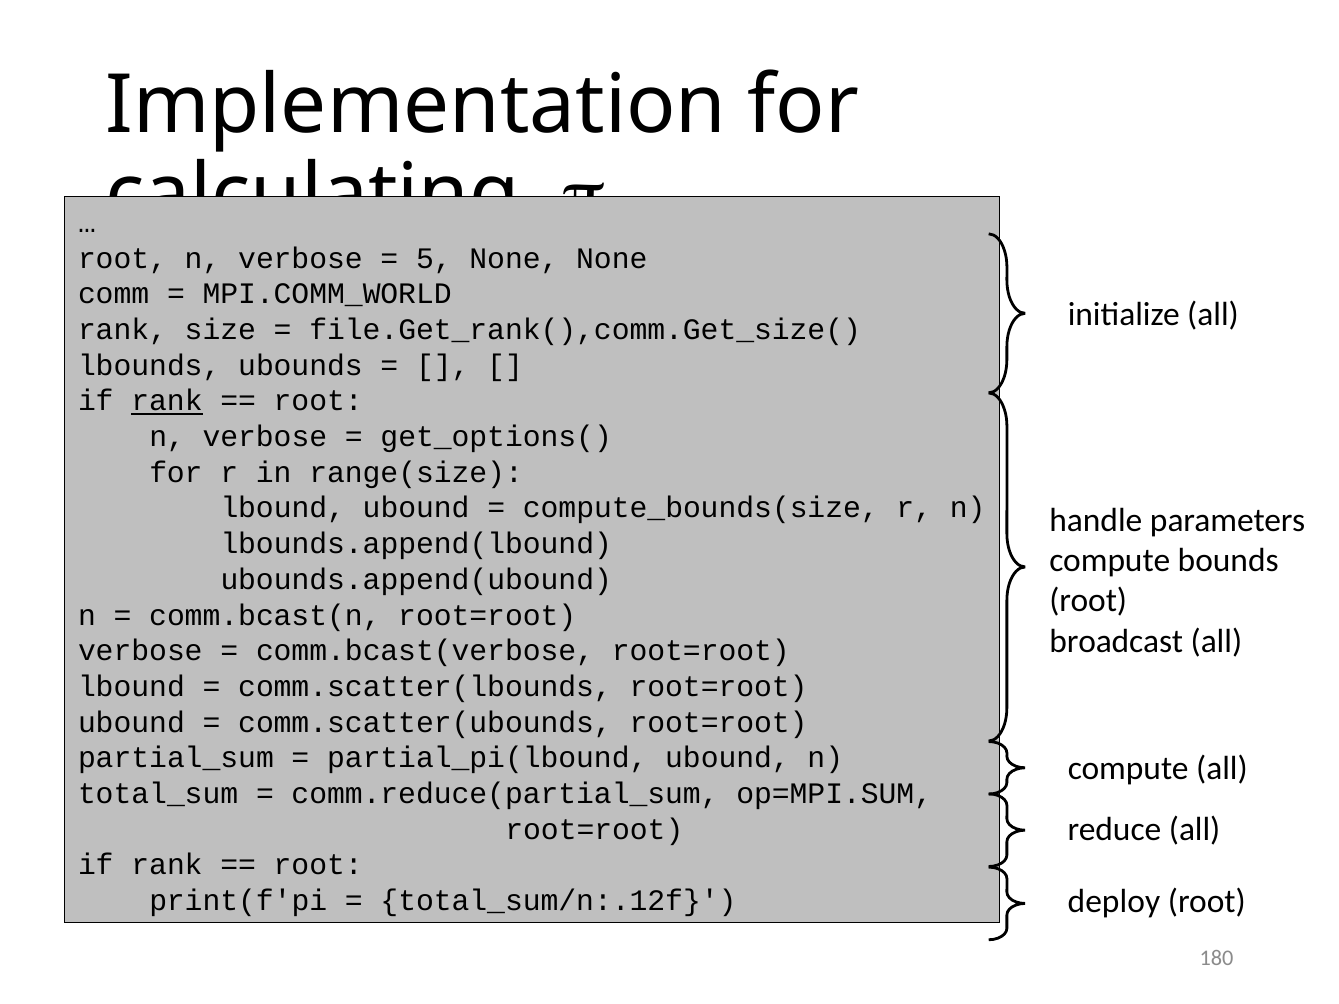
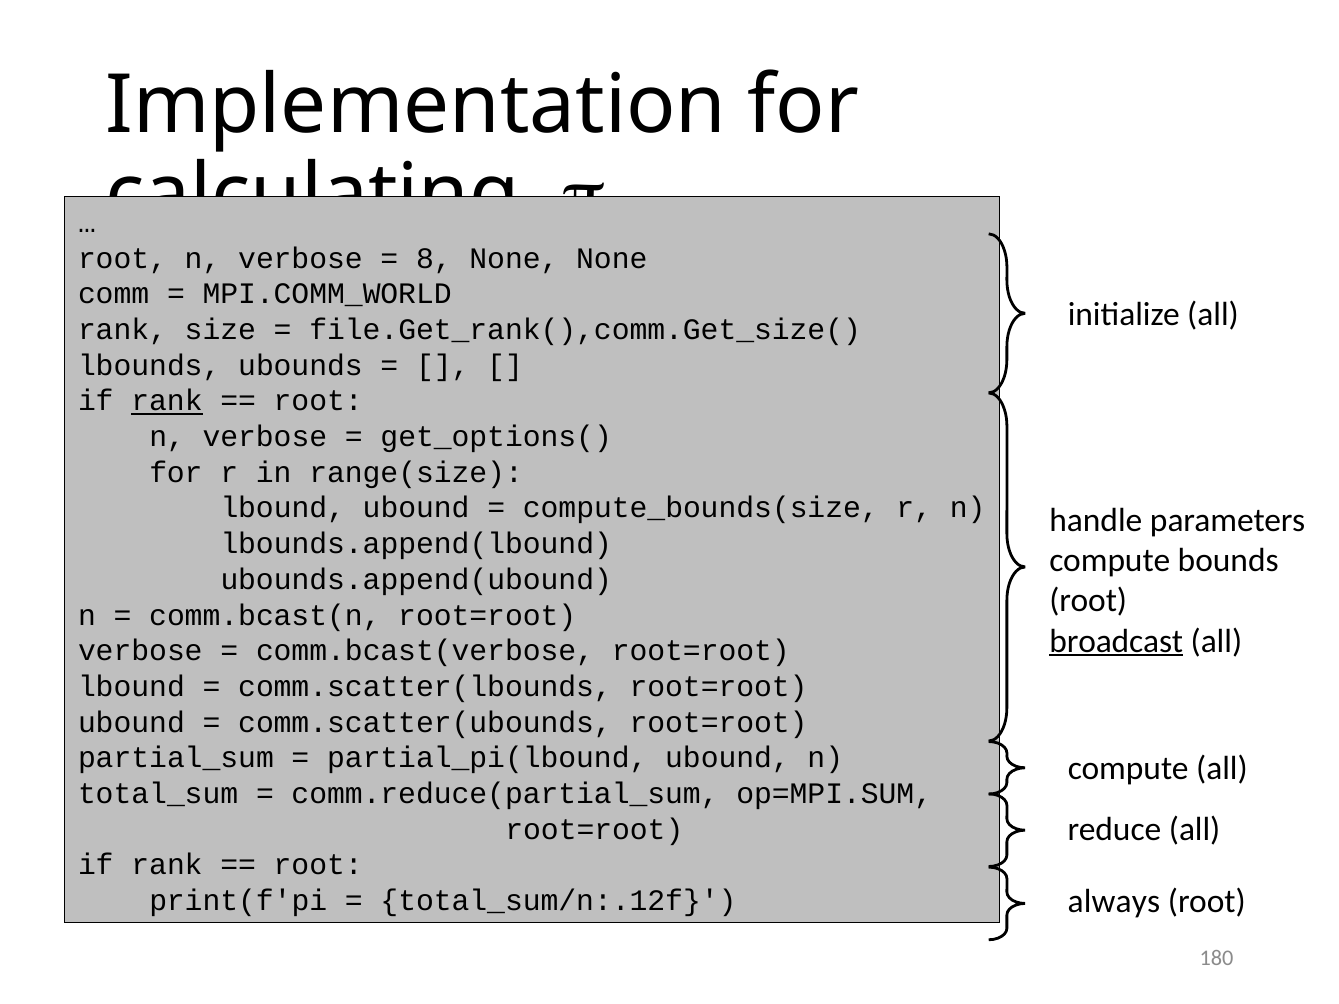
5: 5 -> 8
broadcast underline: none -> present
deploy: deploy -> always
